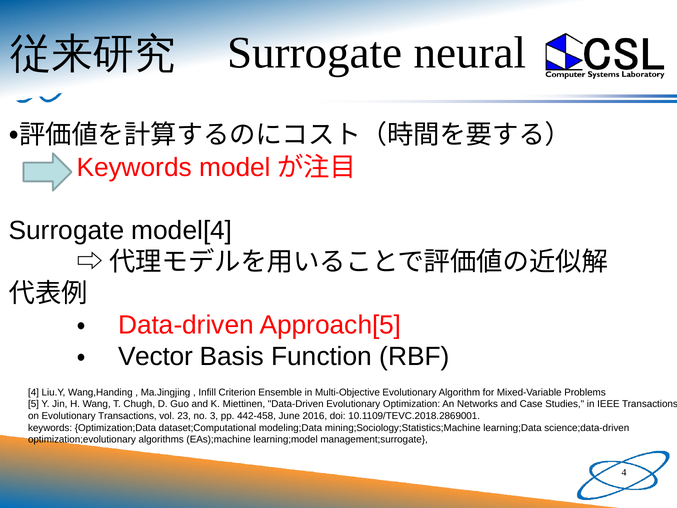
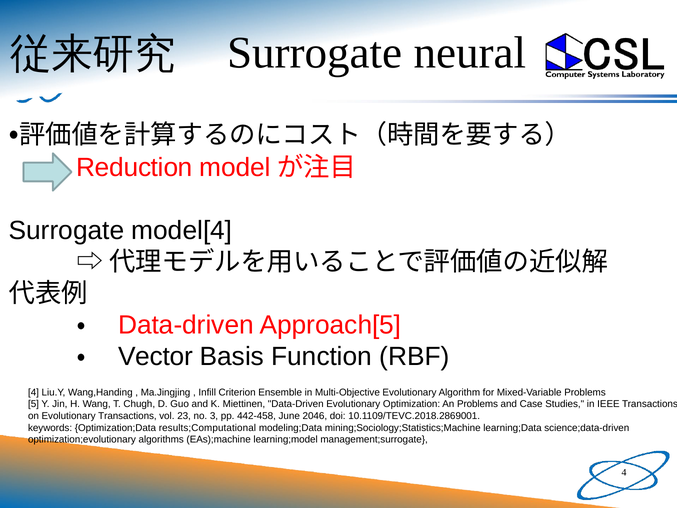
Keywords at (134, 167): Keywords -> Reduction
An Networks: Networks -> Problems
2016: 2016 -> 2046
dataset;Computational: dataset;Computational -> results;Computational
